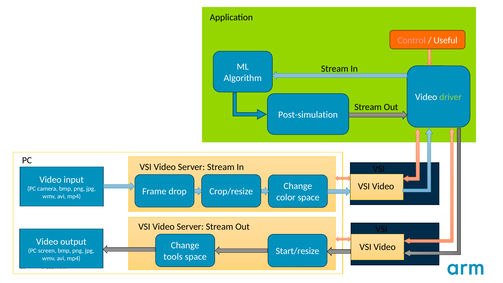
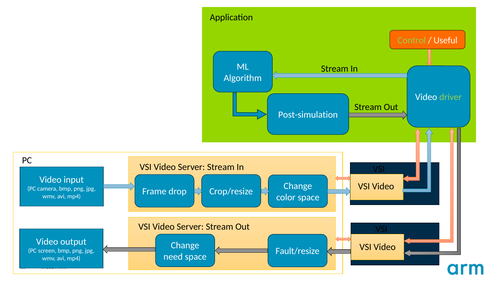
Control colour: pink -> light green
Start/resize: Start/resize -> Fault/resize
tools: tools -> need
